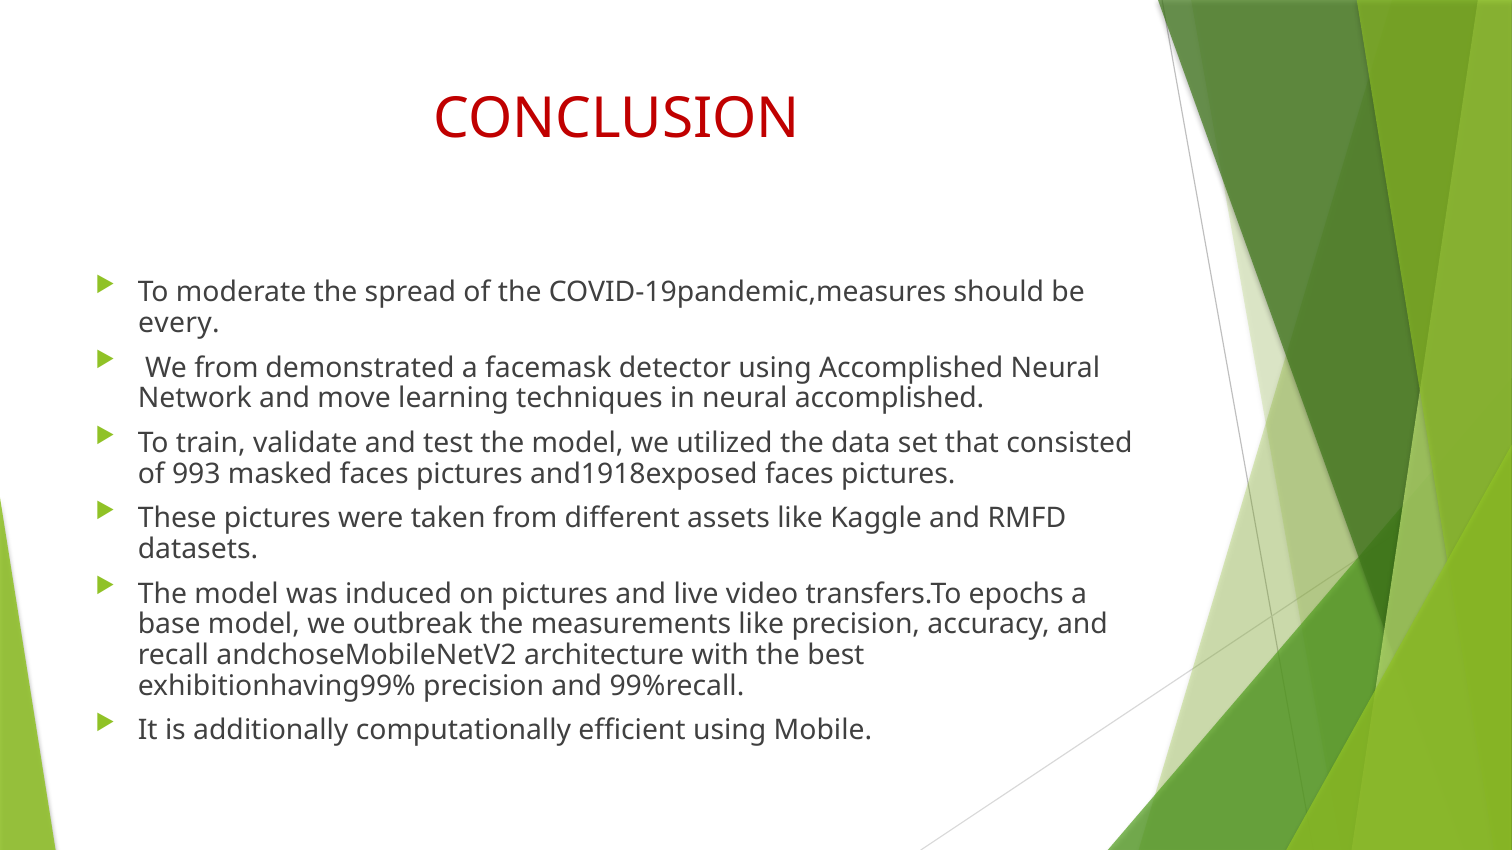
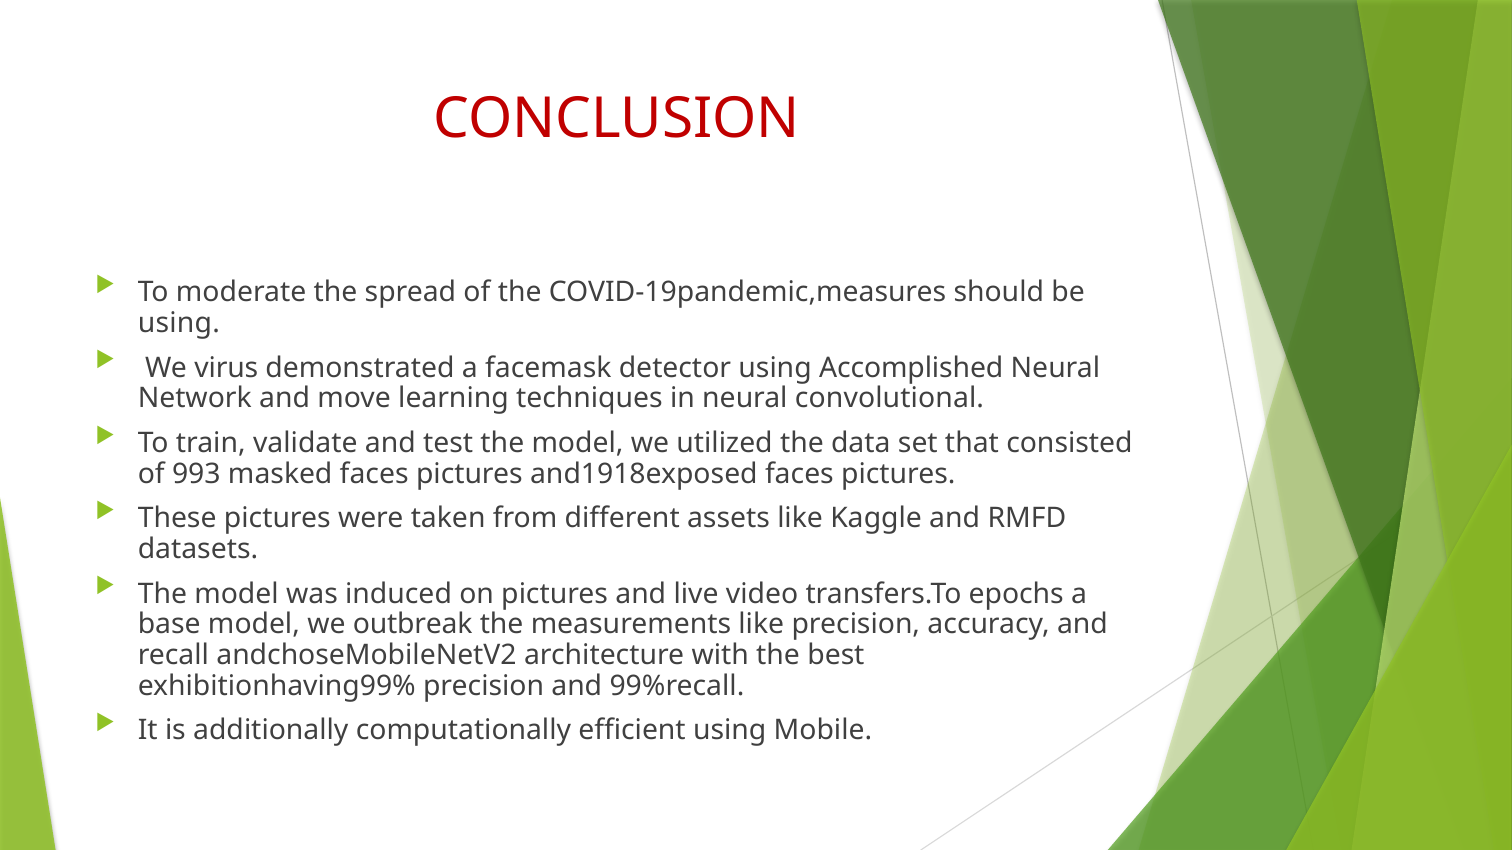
every at (179, 323): every -> using
We from: from -> virus
neural accomplished: accomplished -> convolutional
